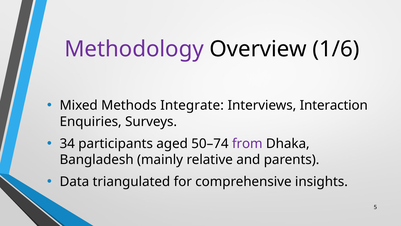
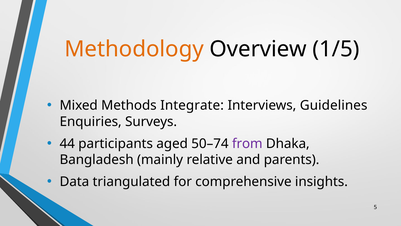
Methodology colour: purple -> orange
1/6: 1/6 -> 1/5
Interaction: Interaction -> Guidelines
34: 34 -> 44
